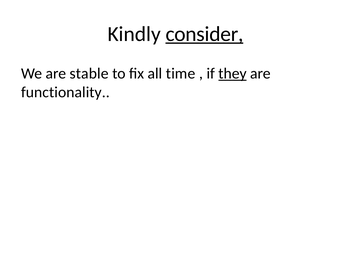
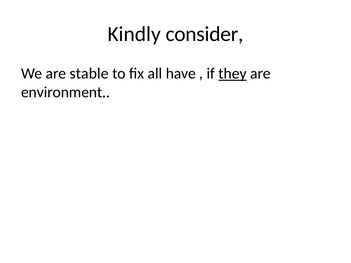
consider underline: present -> none
time: time -> have
functionality: functionality -> environment
